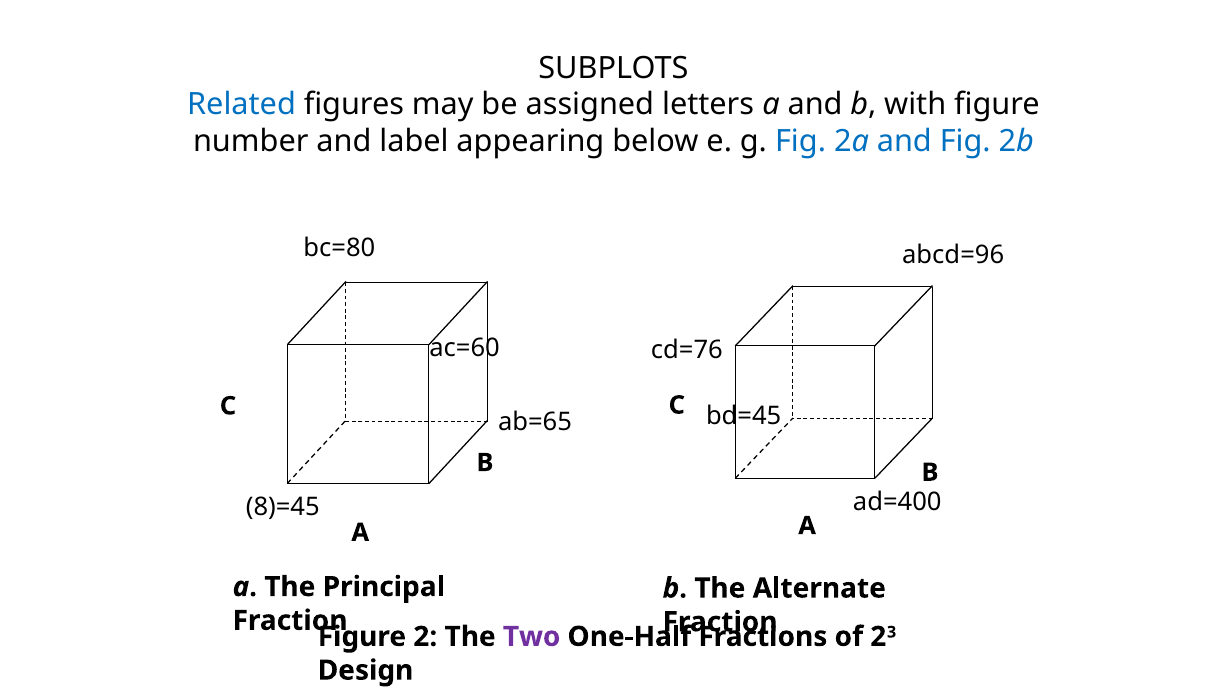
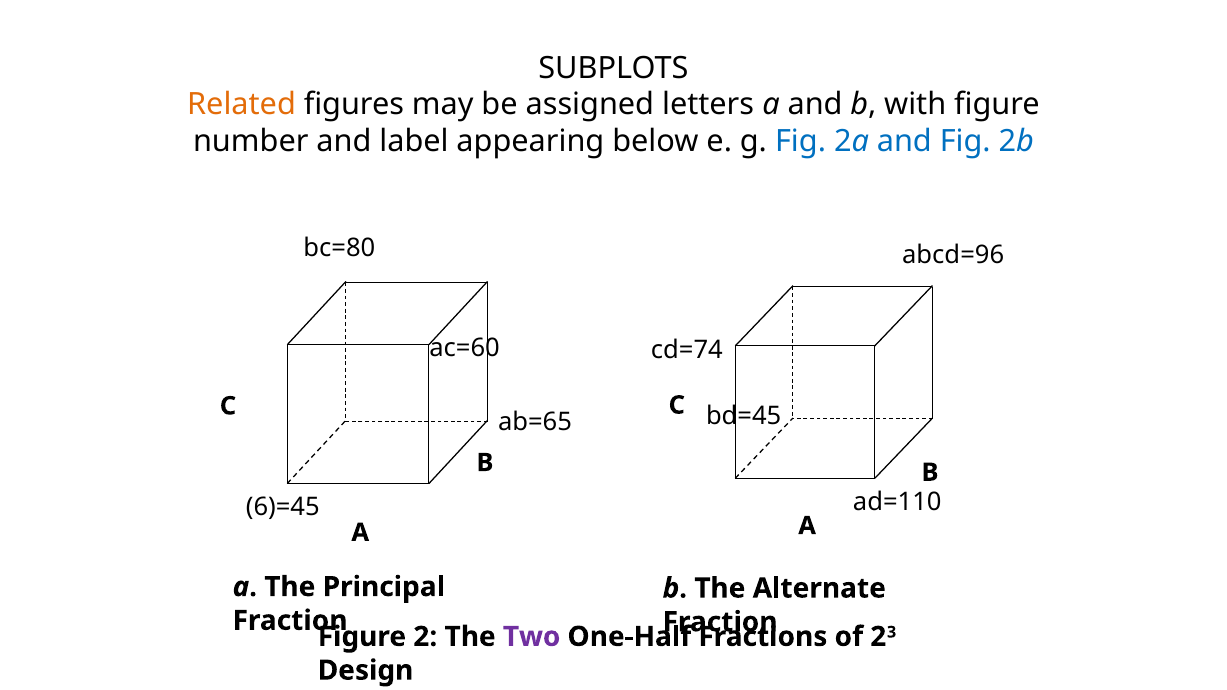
Related colour: blue -> orange
cd=76: cd=76 -> cd=74
ad=400: ad=400 -> ad=110
8)=45: 8)=45 -> 6)=45
